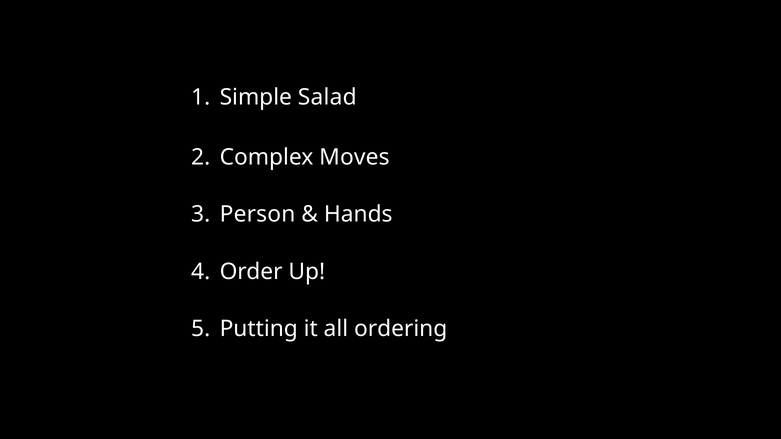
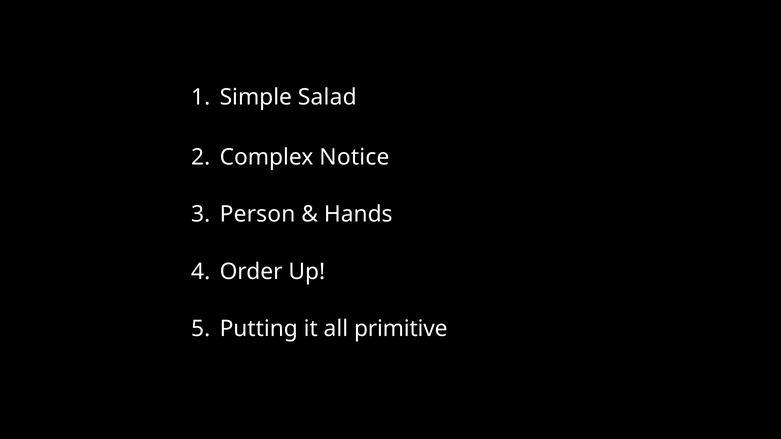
Moves: Moves -> Notice
ordering: ordering -> primitive
